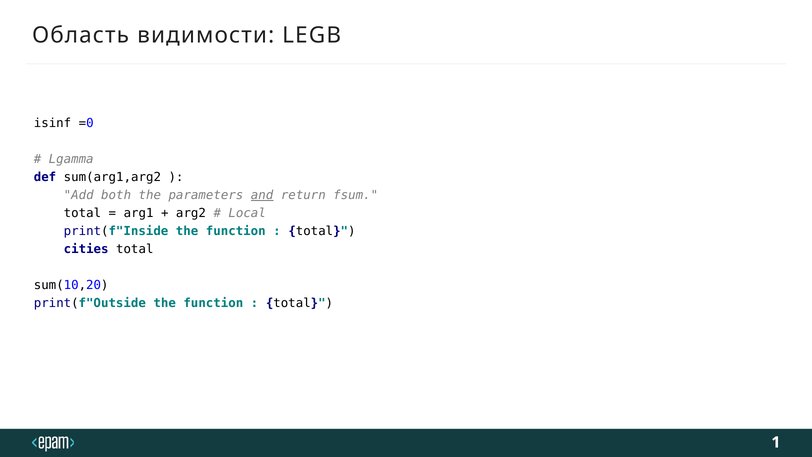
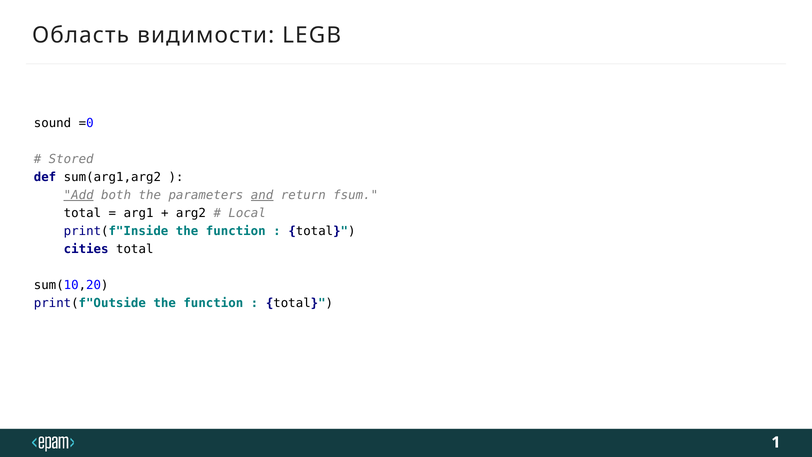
isinf: isinf -> sound
Lgamma: Lgamma -> Stored
Add underline: none -> present
